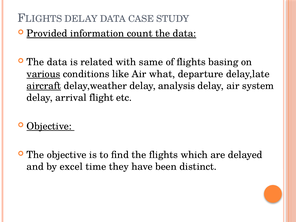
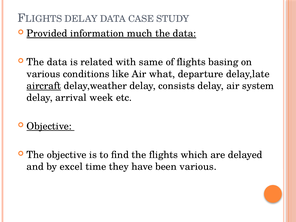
count: count -> much
various at (43, 74) underline: present -> none
analysis: analysis -> consists
flight: flight -> week
been distinct: distinct -> various
